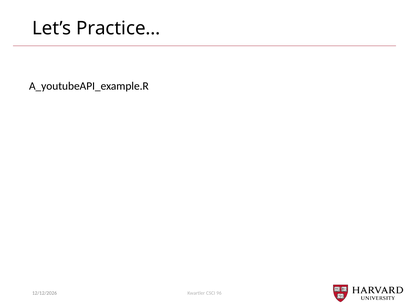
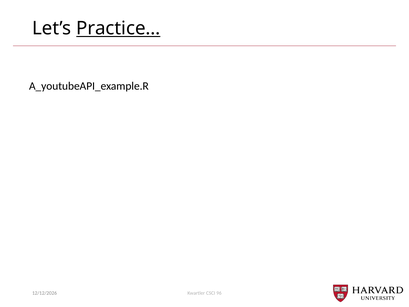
Practice… underline: none -> present
